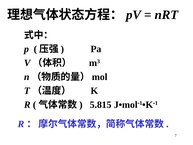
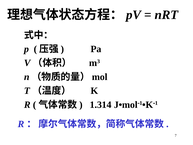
5.815: 5.815 -> 1.314
